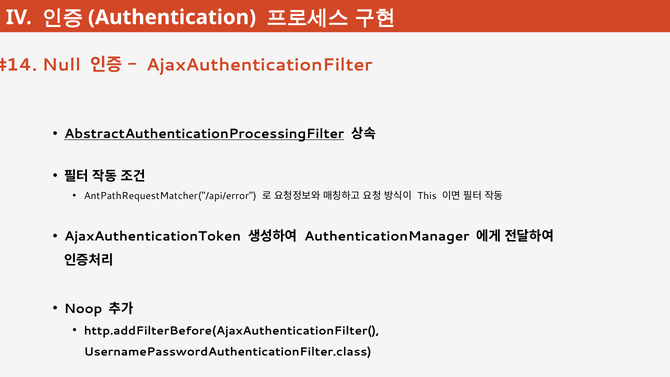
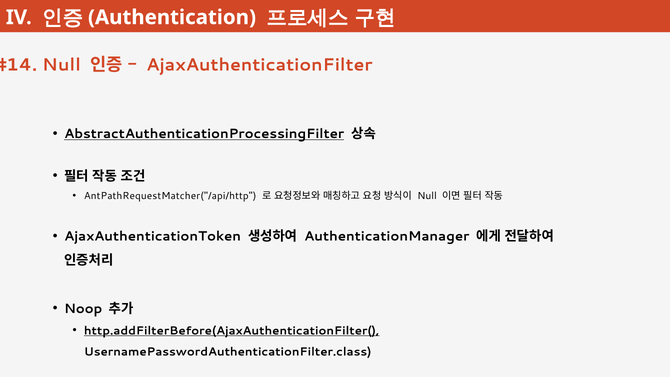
AntPathRequestMatcher("/api/error: AntPathRequestMatcher("/api/error -> AntPathRequestMatcher("/api/http
This at (427, 196): This -> Null
http.addFilterBefore(AjaxAuthenticationFilter( underline: none -> present
